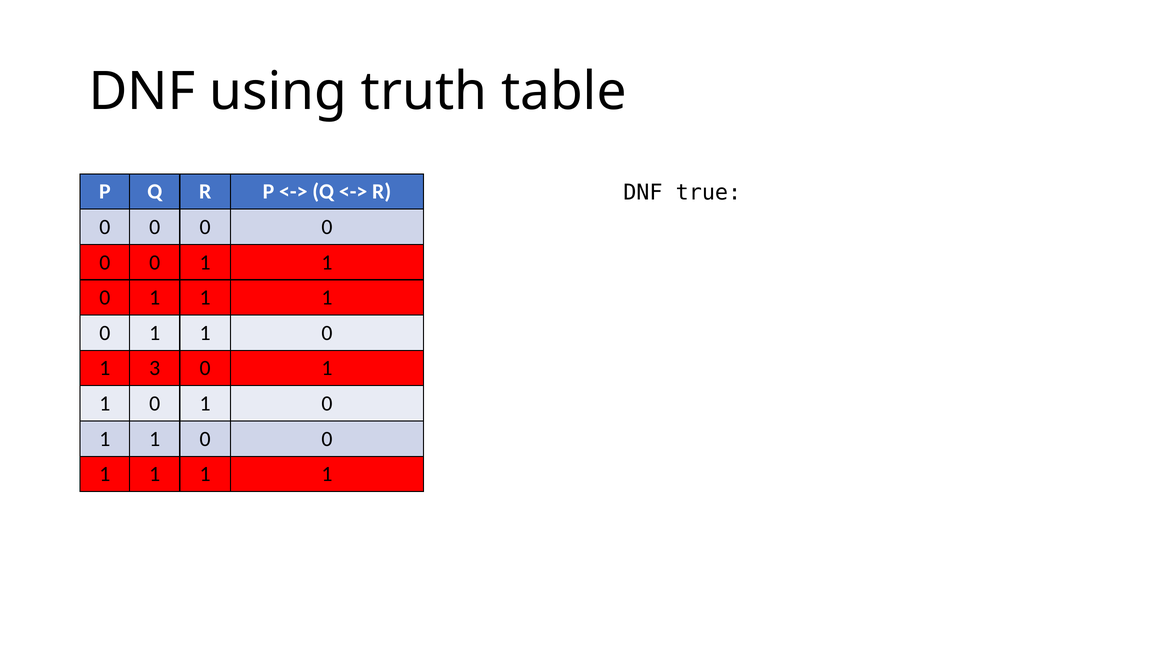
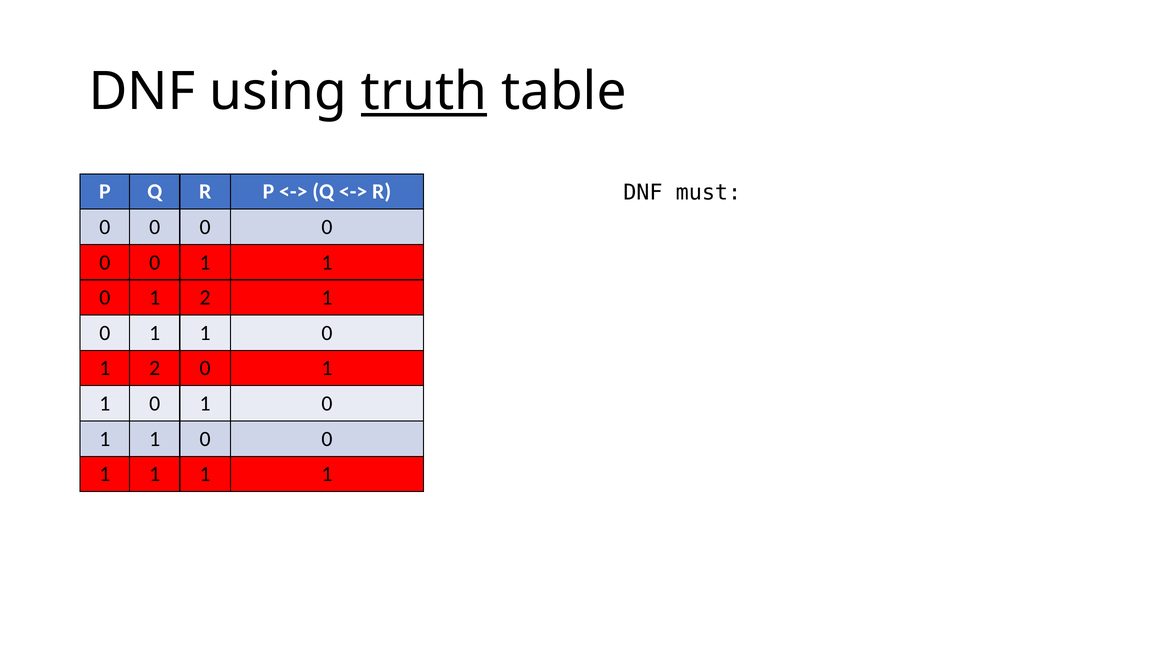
truth underline: none -> present
true: true -> must
1 at (205, 298): 1 -> 2
3 at (155, 369): 3 -> 2
